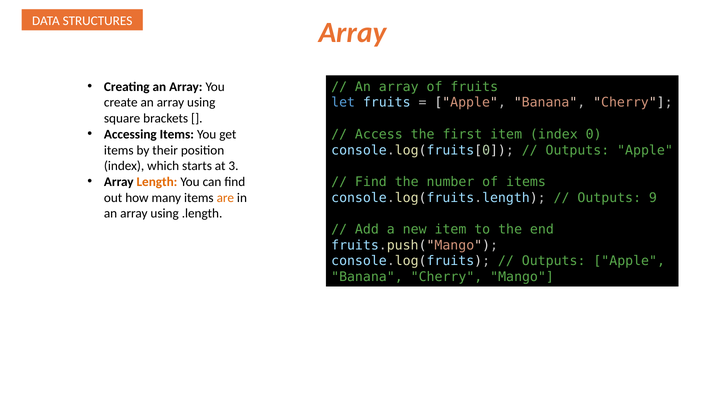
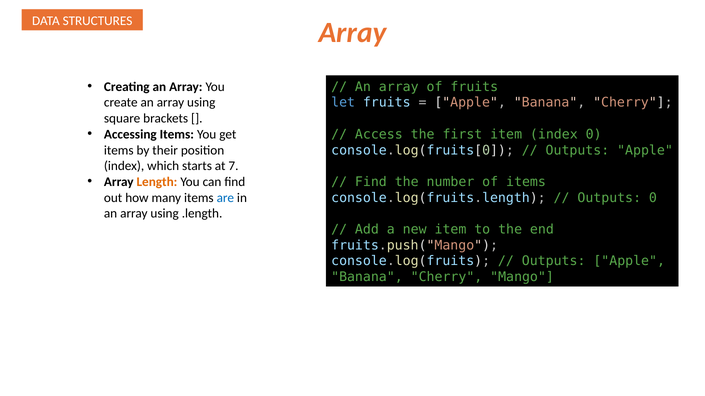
3: 3 -> 7
Outputs 9: 9 -> 0
are colour: orange -> blue
